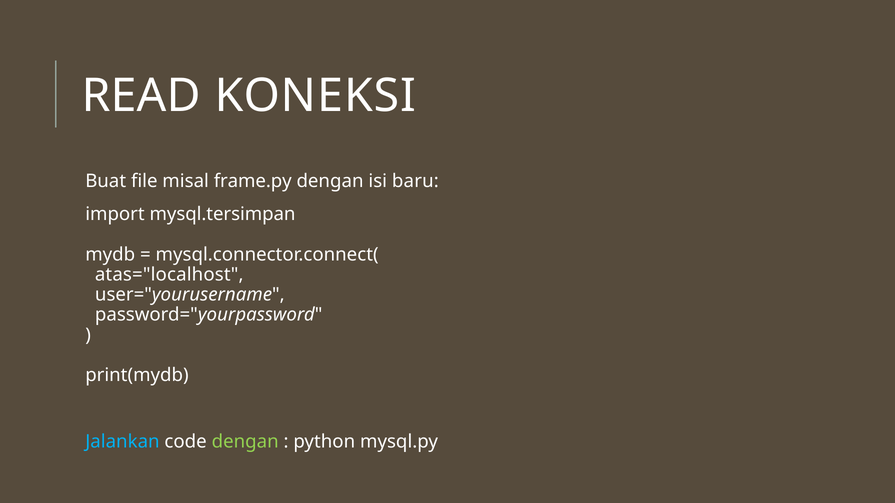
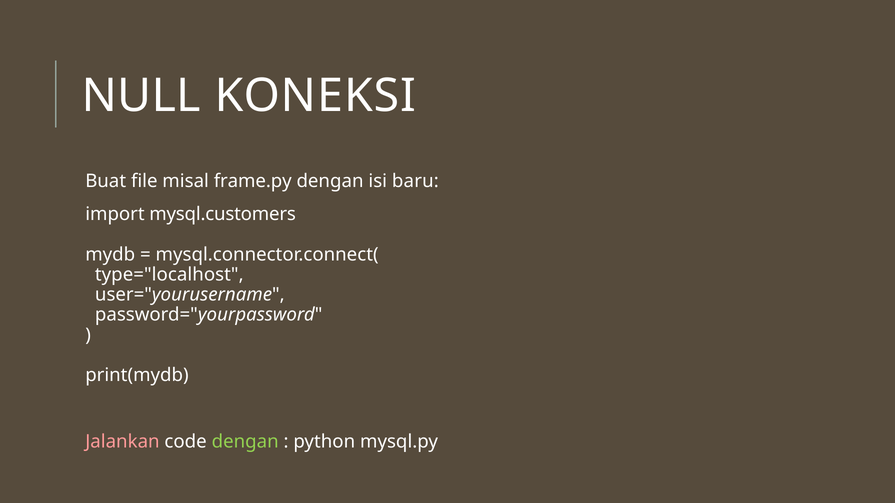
READ: READ -> NULL
mysql.tersimpan: mysql.tersimpan -> mysql.customers
atas="localhost: atas="localhost -> type="localhost
Jalankan colour: light blue -> pink
